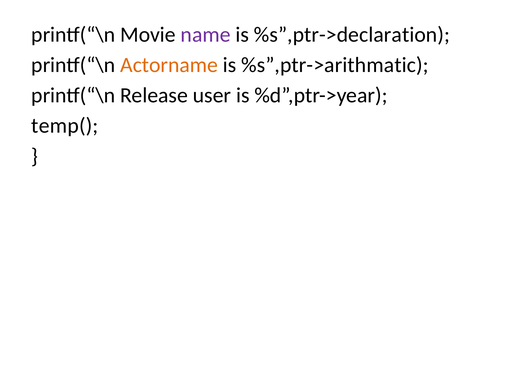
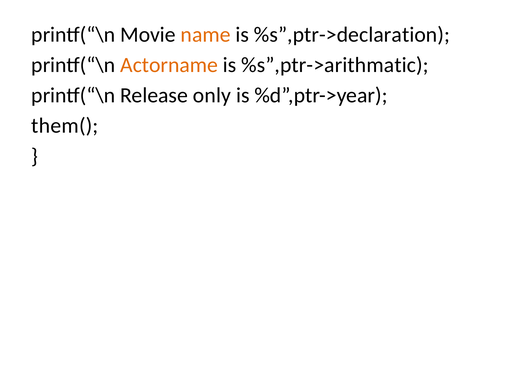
name colour: purple -> orange
user: user -> only
temp(: temp( -> them(
